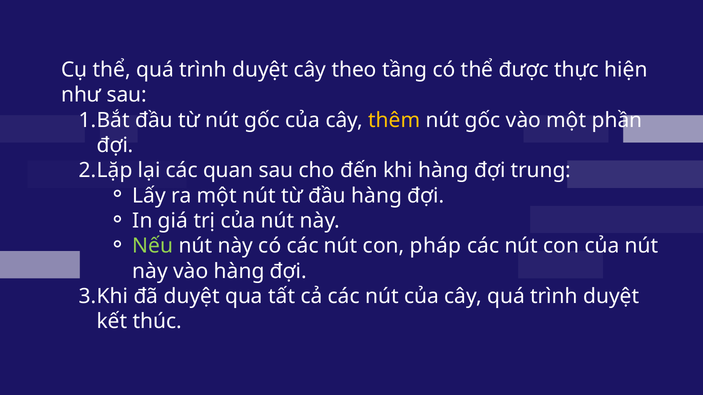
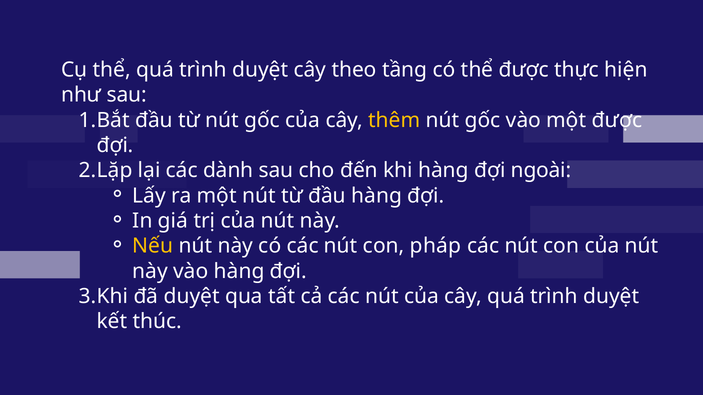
một phần: phần -> được
quan: quan -> dành
trung: trung -> ngoài
Nếu colour: light green -> yellow
